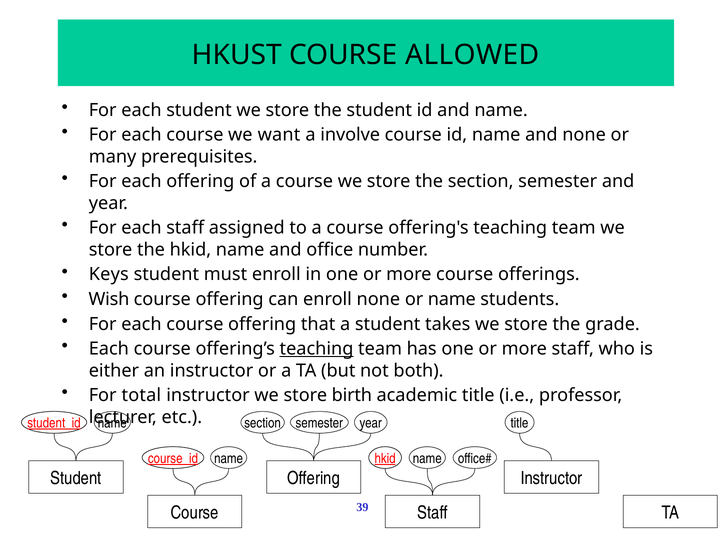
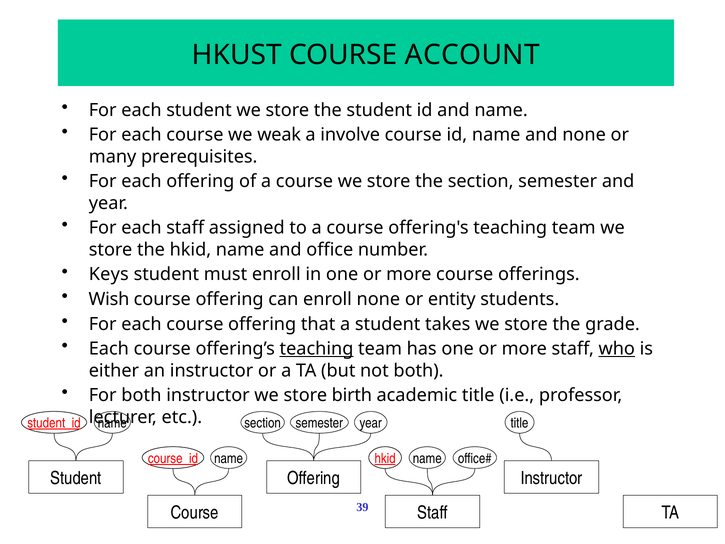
ALLOWED: ALLOWED -> ACCOUNT
want: want -> weak
or name: name -> entity
who underline: none -> present
For total: total -> both
